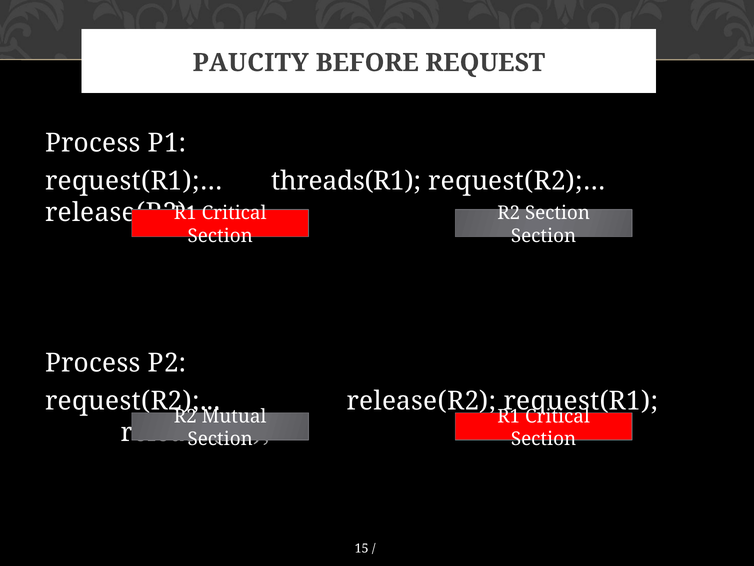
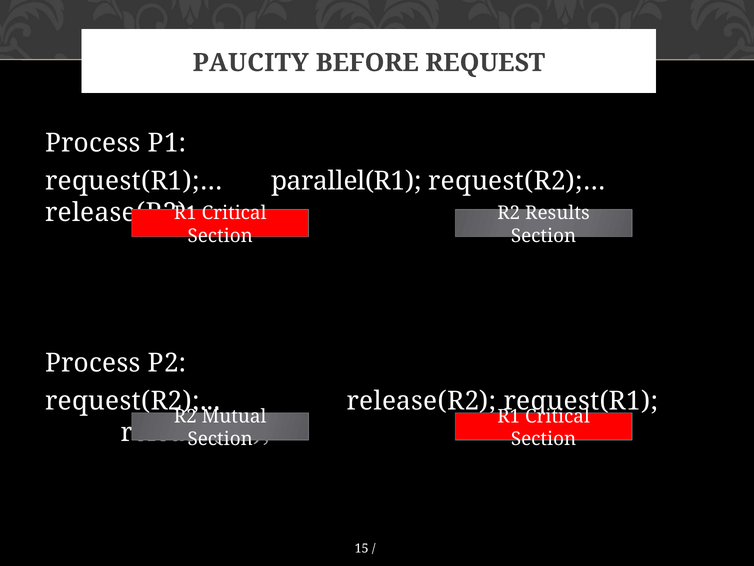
threads(R1: threads(R1 -> parallel(R1
R2 Section: Section -> Results
